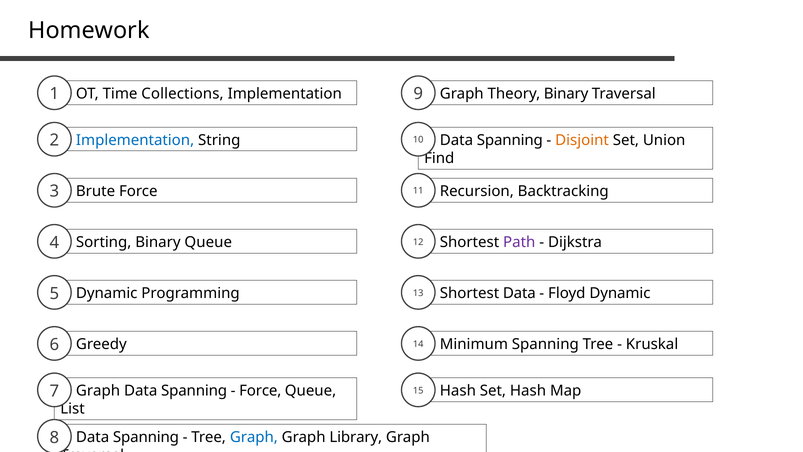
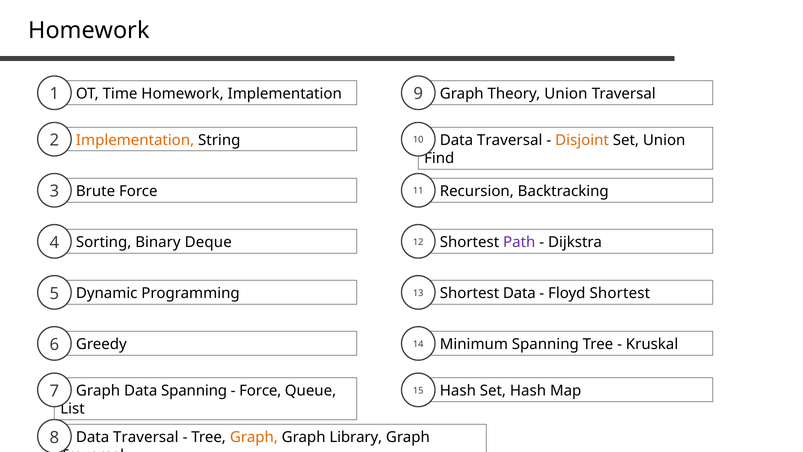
Time Collections: Collections -> Homework
Theory Binary: Binary -> Union
Implementation at (135, 140) colour: blue -> orange
Spanning at (510, 140): Spanning -> Traversal
Binary Queue: Queue -> Deque
Floyd Dynamic: Dynamic -> Shortest
Spanning at (146, 437): Spanning -> Traversal
Graph at (254, 437) colour: blue -> orange
